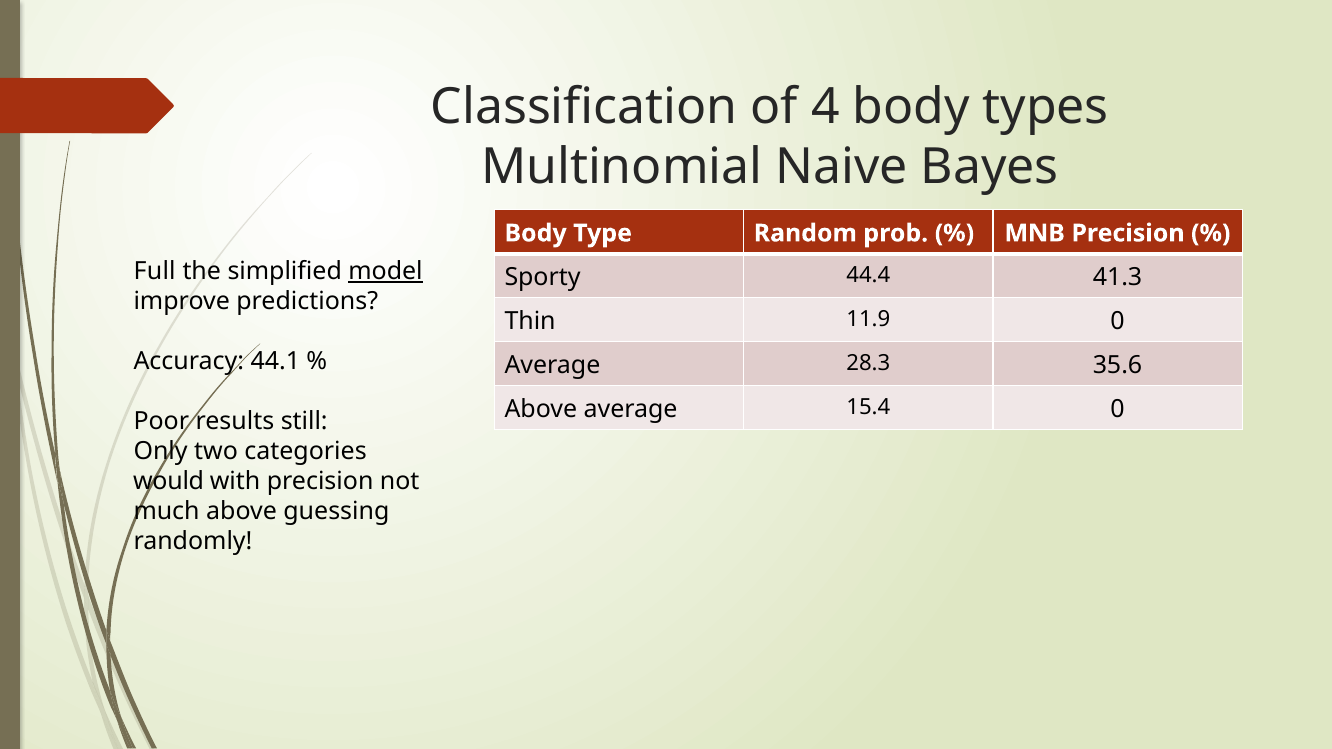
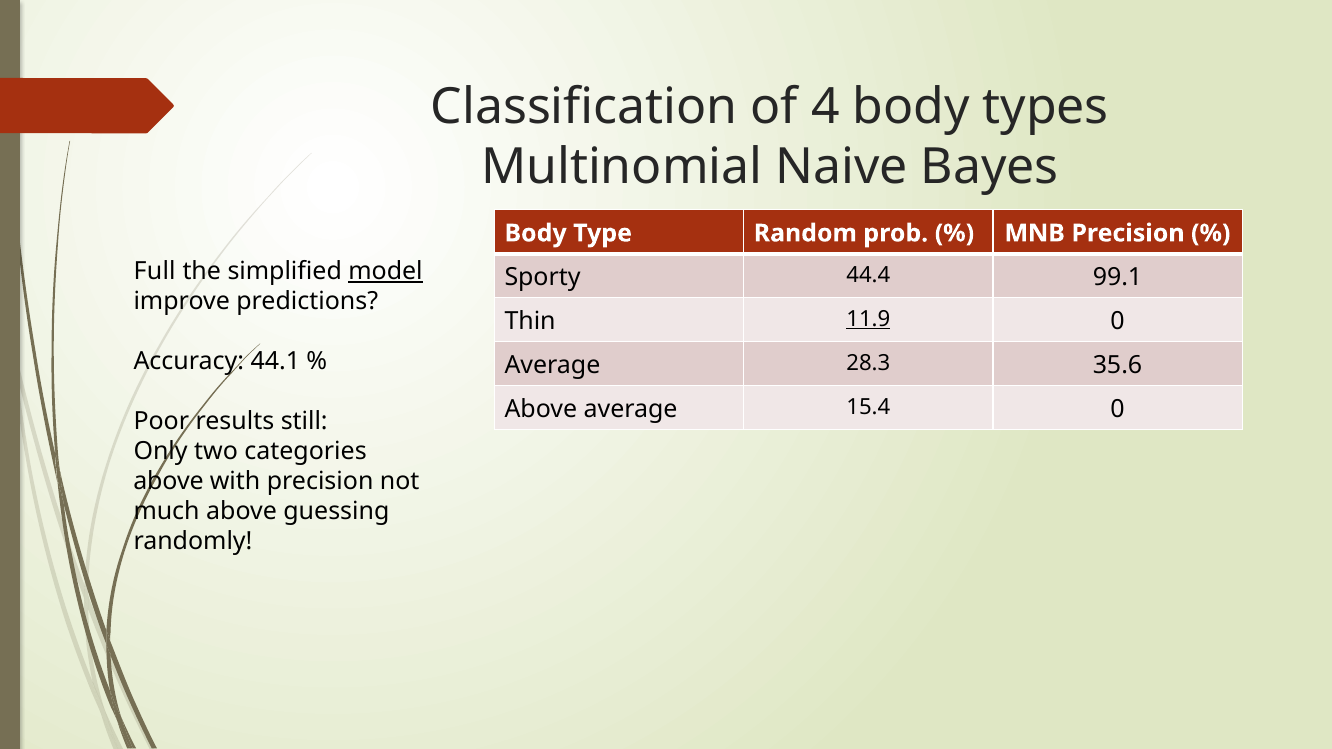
41.3: 41.3 -> 99.1
11.9 underline: none -> present
would at (169, 481): would -> above
